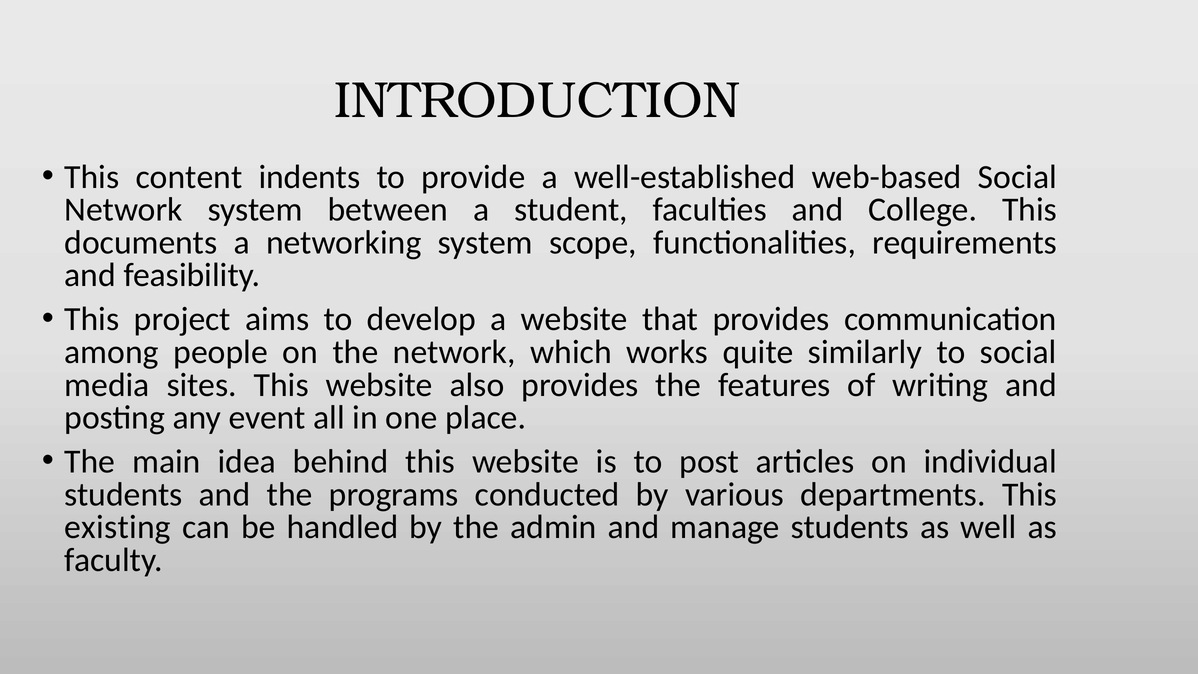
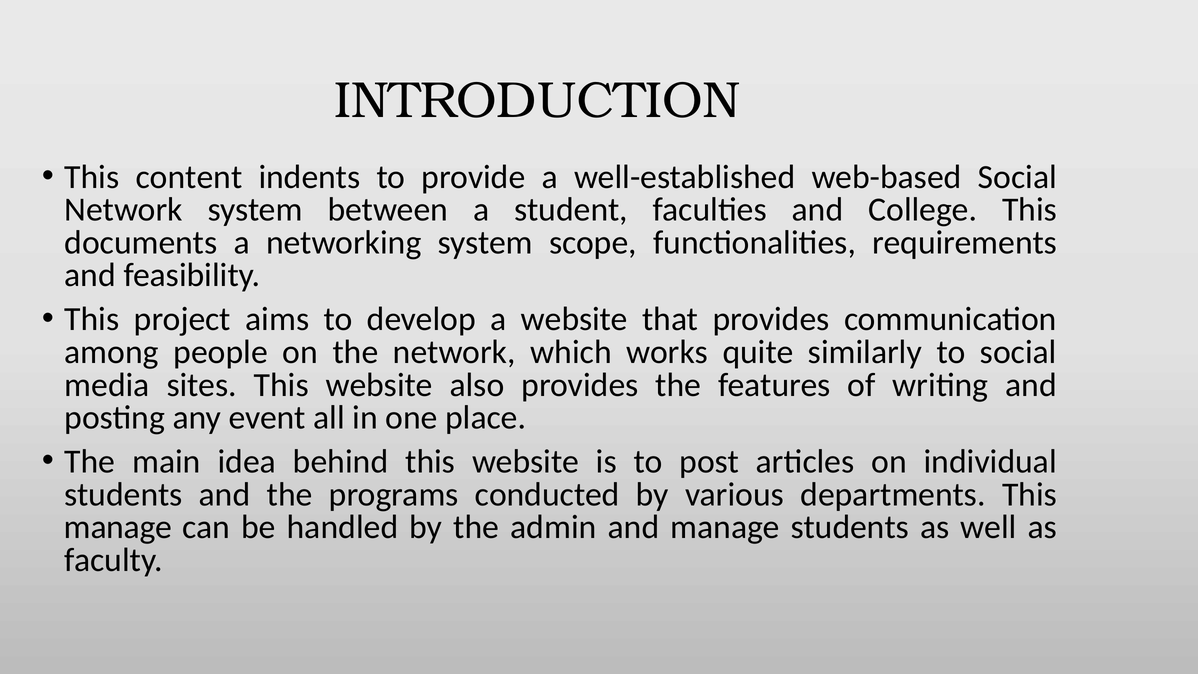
existing at (118, 527): existing -> manage
